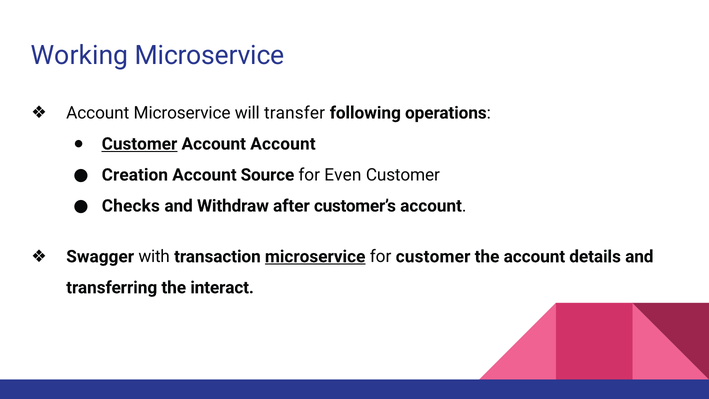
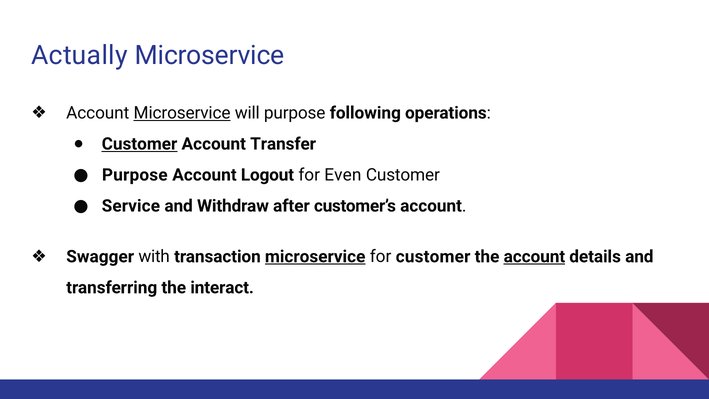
Working: Working -> Actually
Microservice at (182, 113) underline: none -> present
will transfer: transfer -> purpose
Account Account: Account -> Transfer
Creation at (135, 175): Creation -> Purpose
Source: Source -> Logout
Checks: Checks -> Service
account at (534, 256) underline: none -> present
